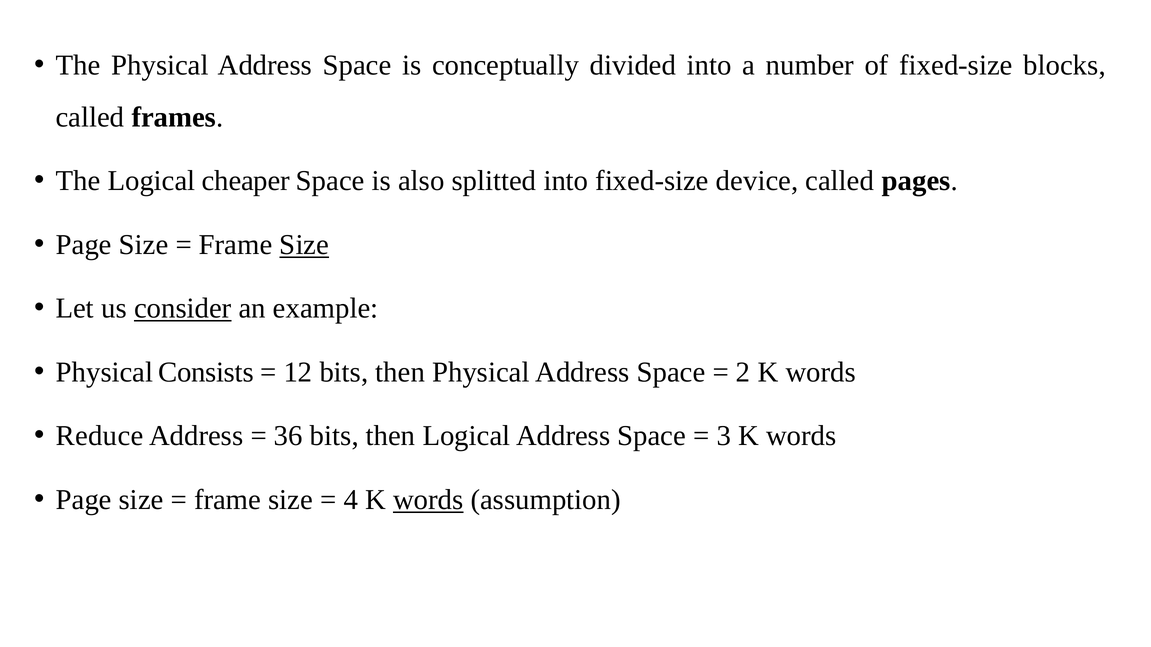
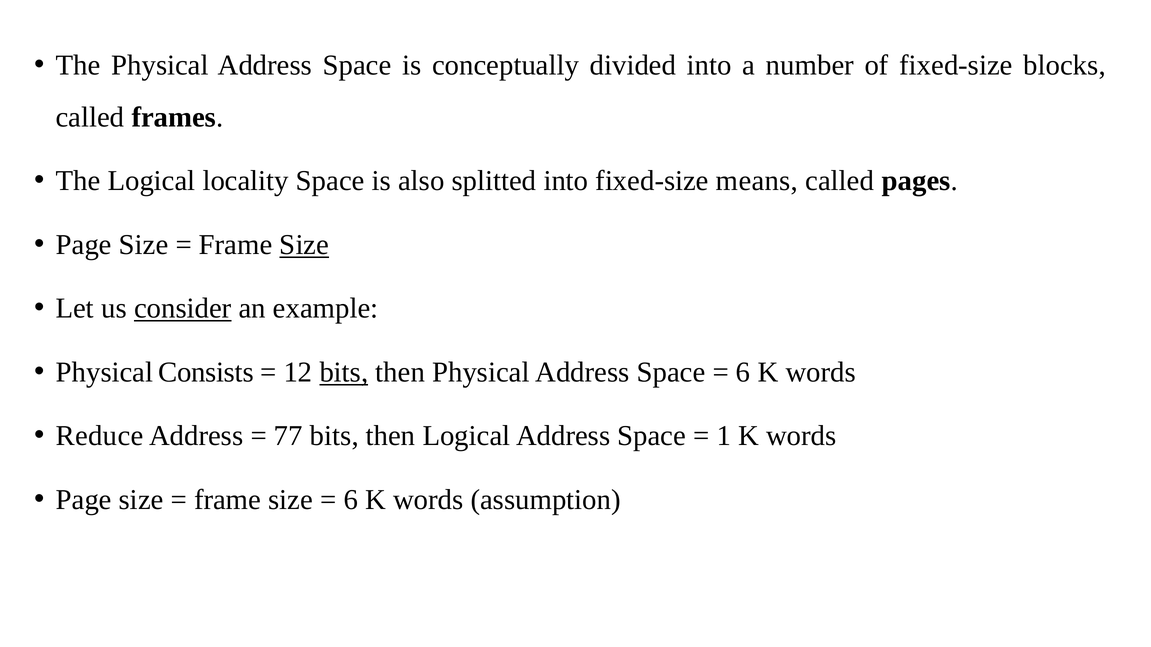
cheaper: cheaper -> locality
device: device -> means
bits at (344, 373) underline: none -> present
2 at (743, 373): 2 -> 6
36: 36 -> 77
3: 3 -> 1
4 at (351, 500): 4 -> 6
words at (428, 500) underline: present -> none
